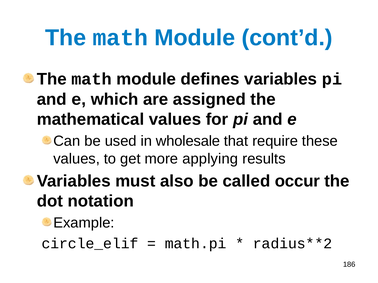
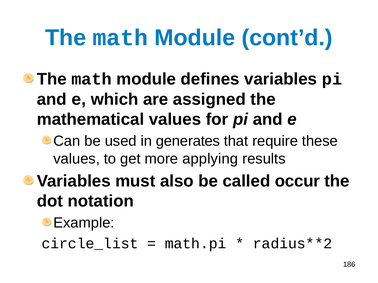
wholesale: wholesale -> generates
circle_elif: circle_elif -> circle_list
